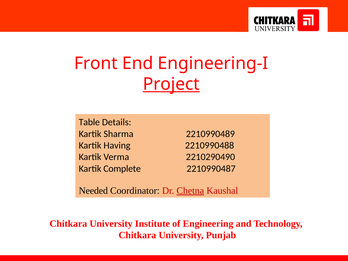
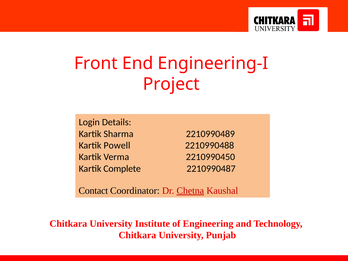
Project underline: present -> none
Table: Table -> Login
Having: Having -> Powell
2210290490: 2210290490 -> 2210990450
Needed: Needed -> Contact
